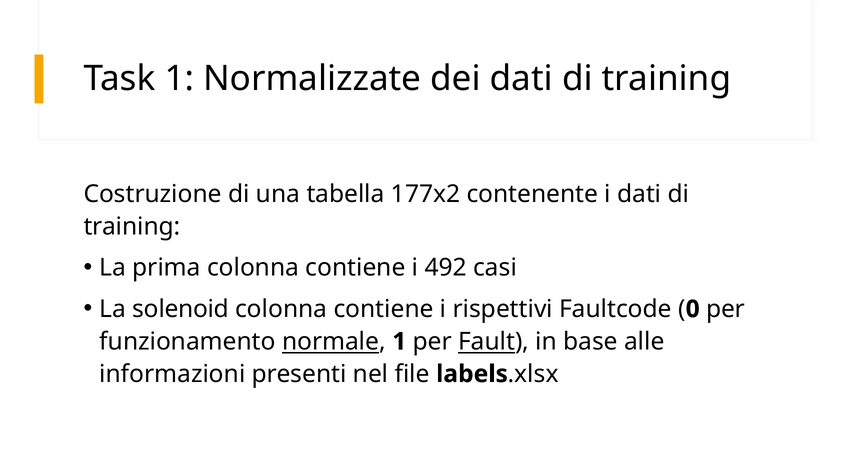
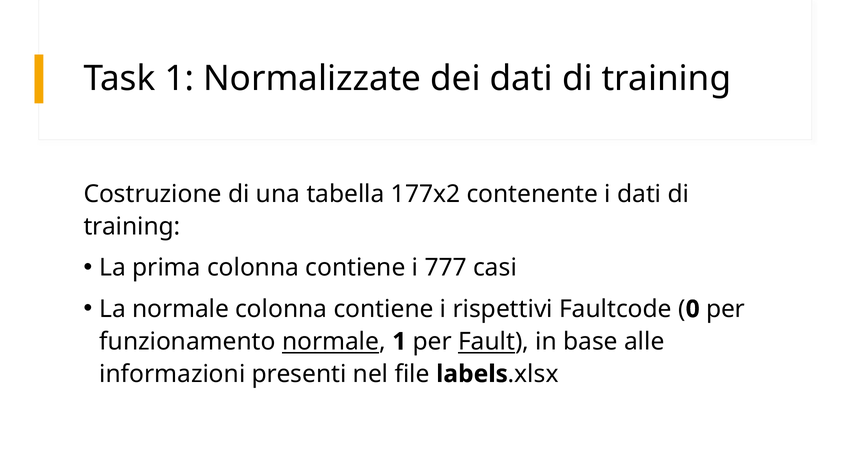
492: 492 -> 777
La solenoid: solenoid -> normale
